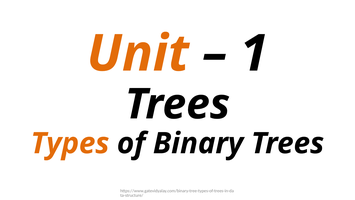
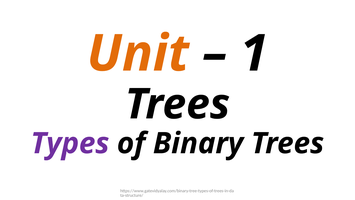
Types colour: orange -> purple
